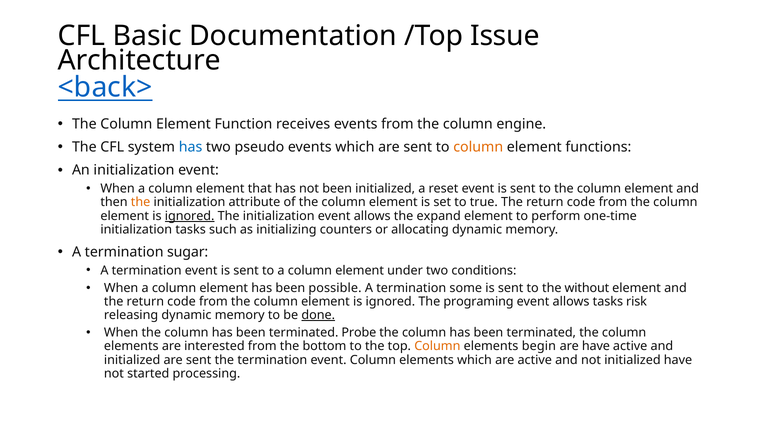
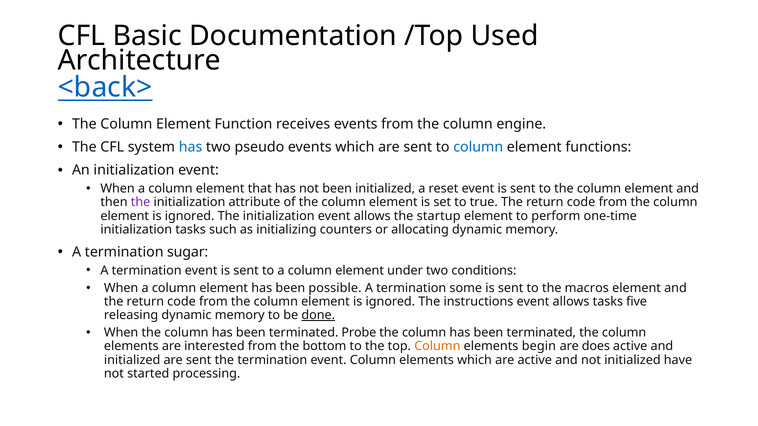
Issue: Issue -> Used
column at (478, 147) colour: orange -> blue
the at (141, 203) colour: orange -> purple
ignored at (190, 216) underline: present -> none
expand: expand -> startup
without: without -> macros
programing: programing -> instructions
risk: risk -> five
are have: have -> does
